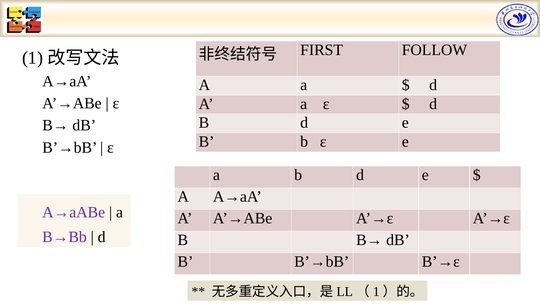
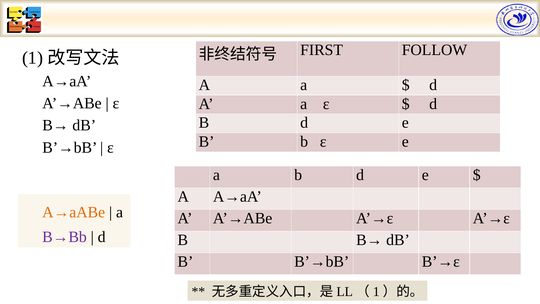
A→aABe colour: purple -> orange
